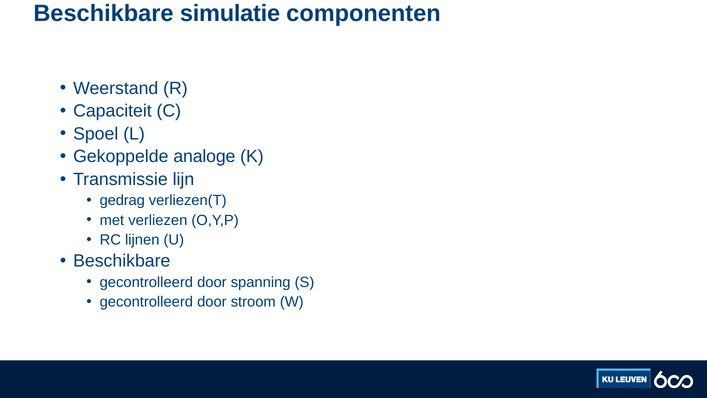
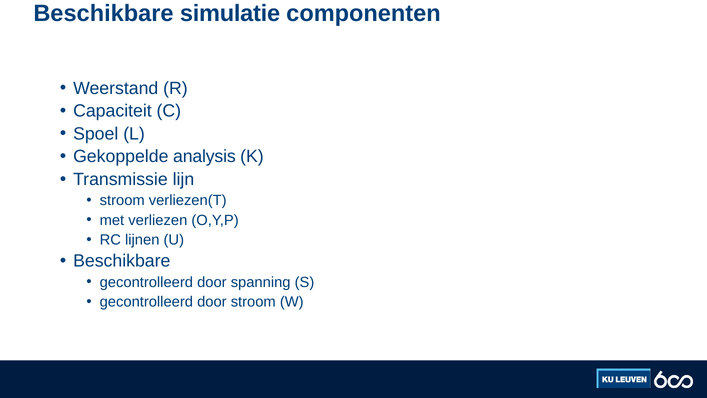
analoge: analoge -> analysis
gedrag at (122, 200): gedrag -> stroom
